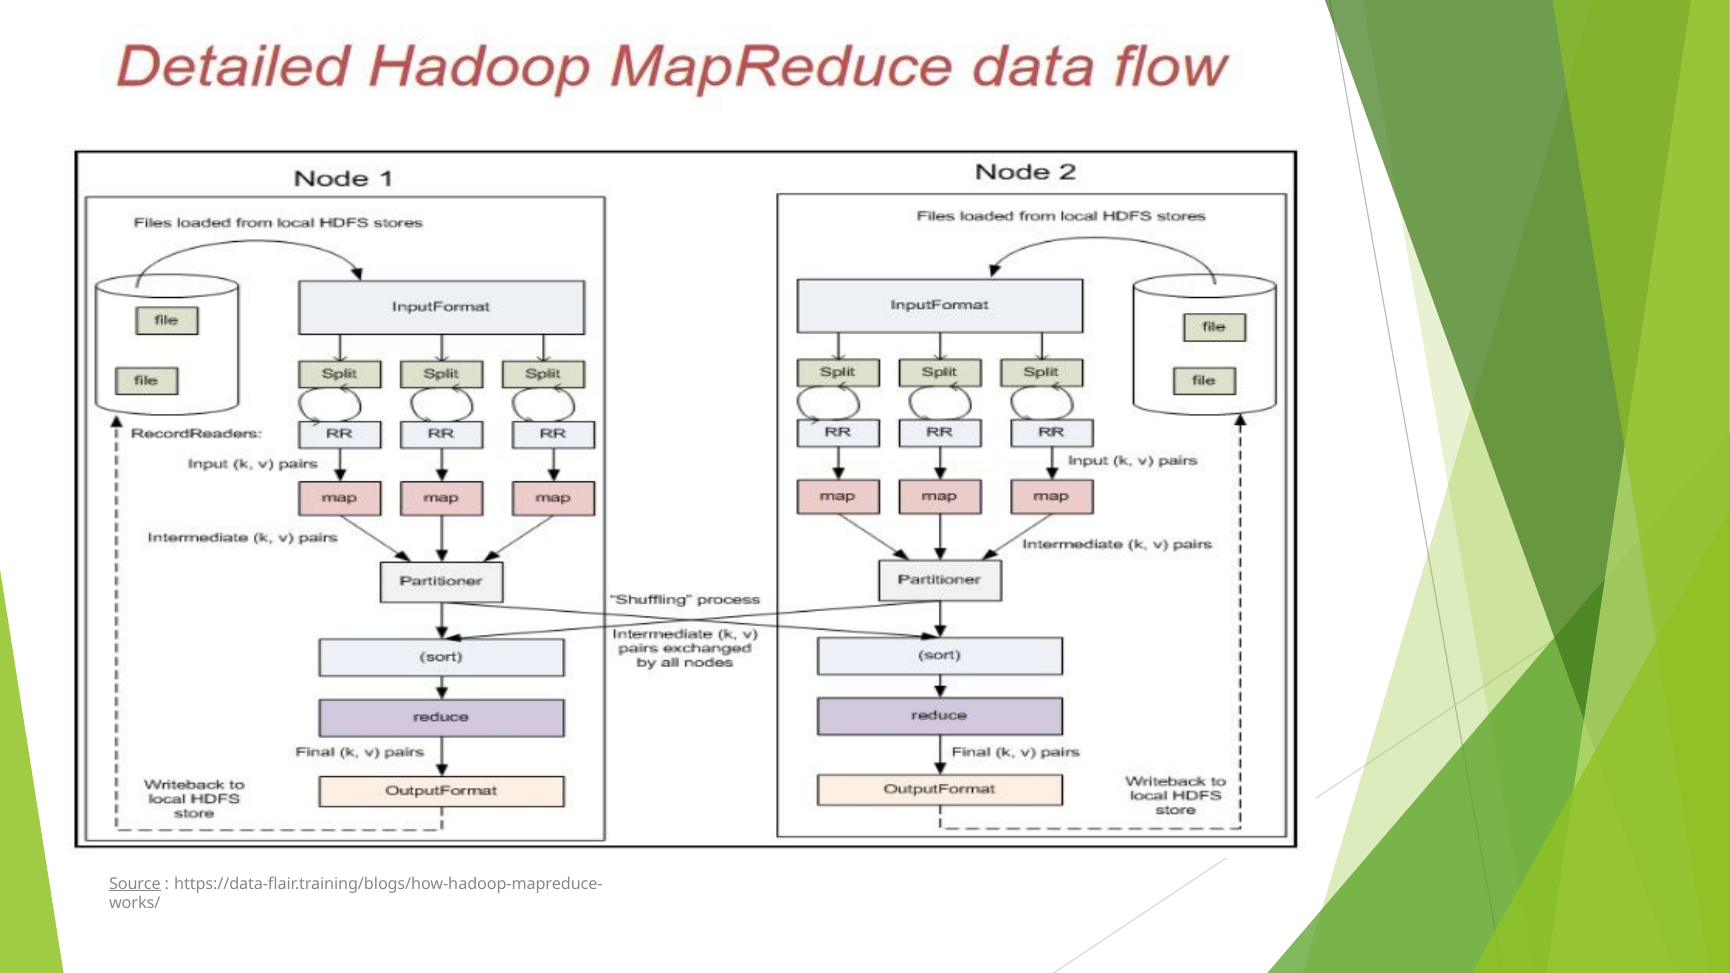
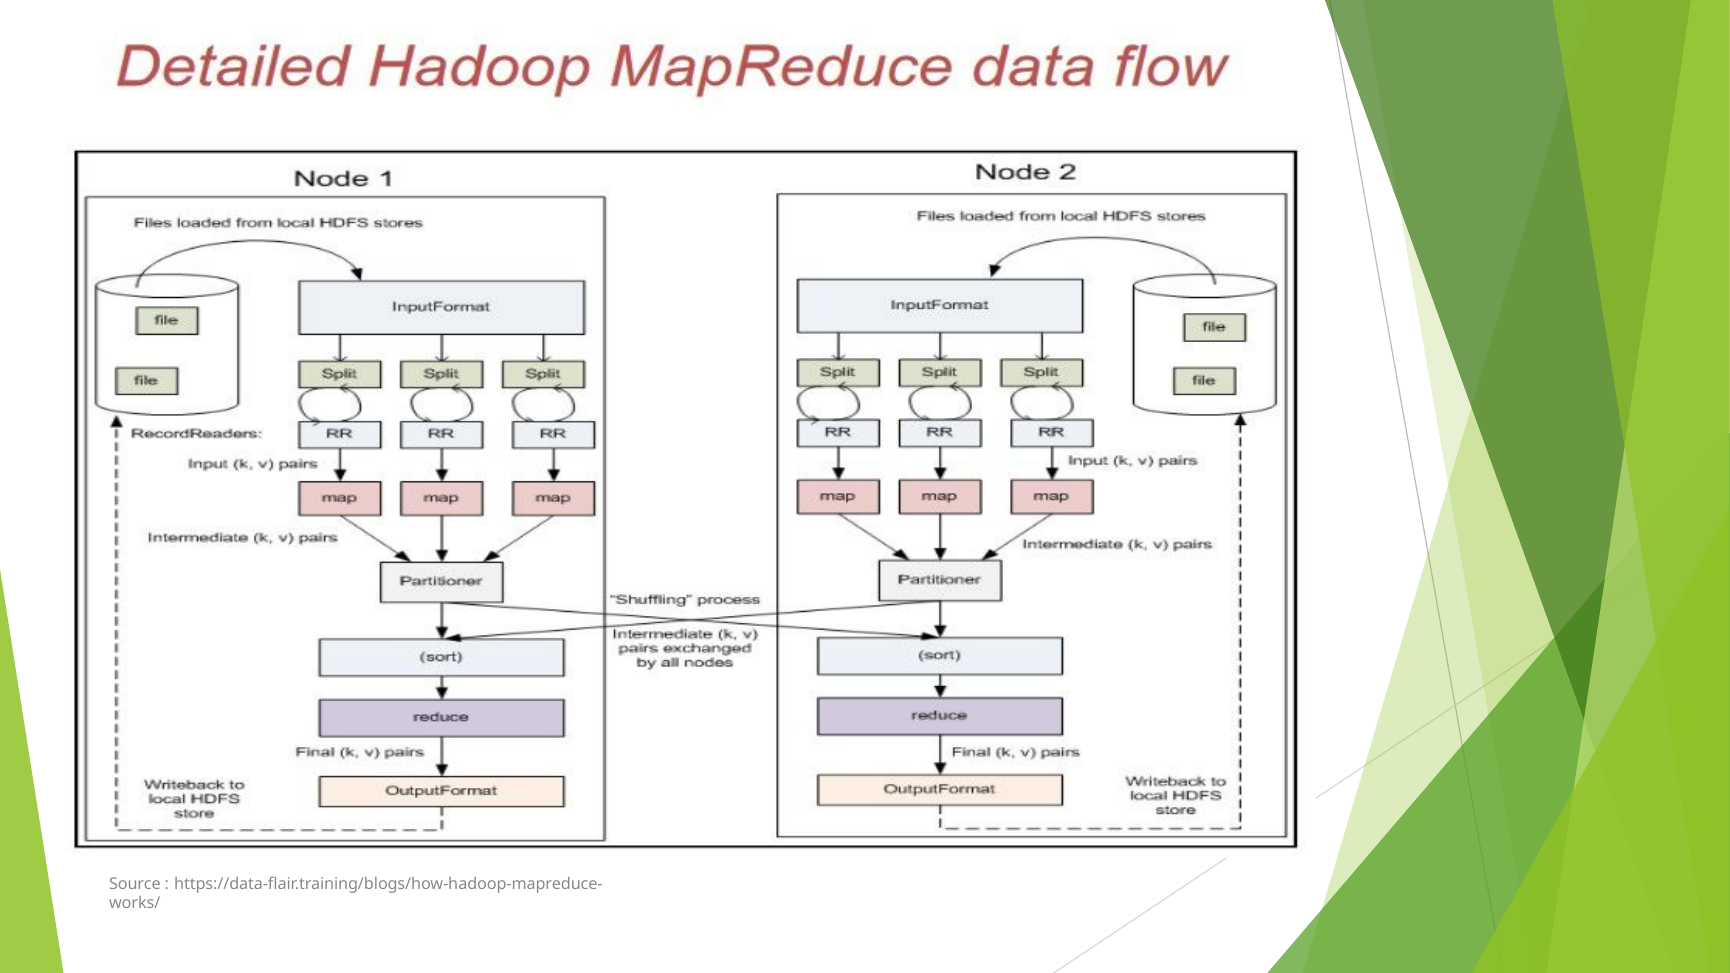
Source underline: present -> none
